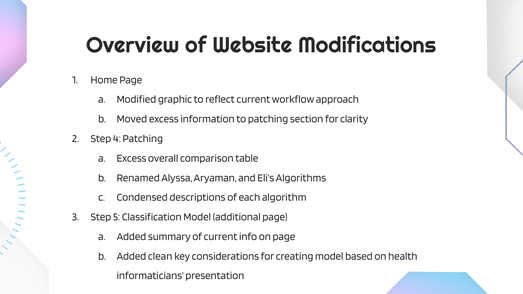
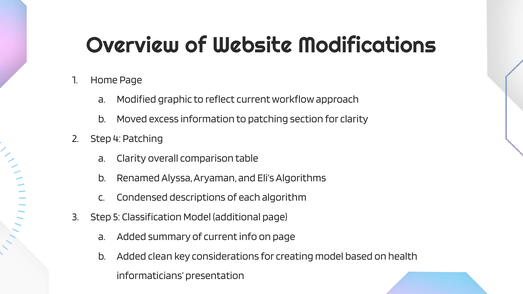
Excess at (132, 158): Excess -> Clarity
